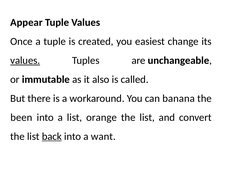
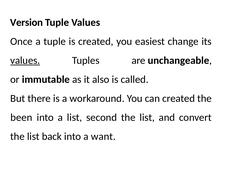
Appear: Appear -> Version
can banana: banana -> created
orange: orange -> second
back underline: present -> none
